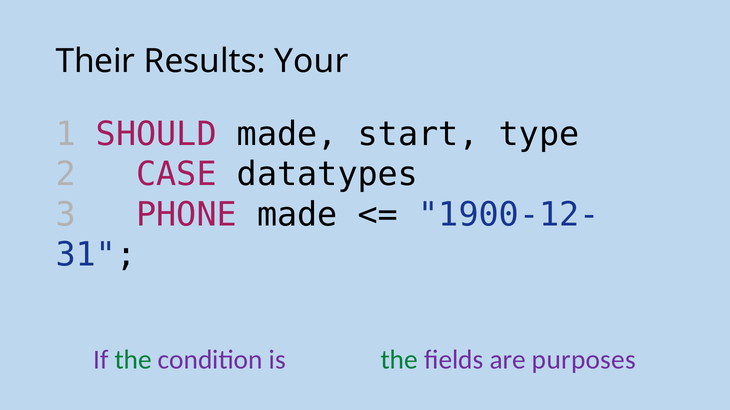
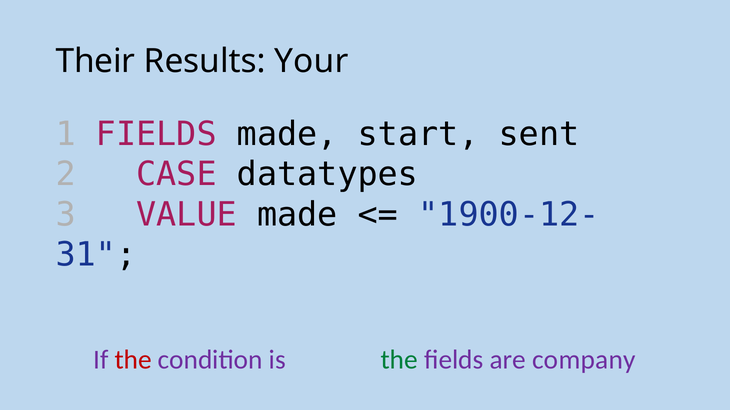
1 SHOULD: SHOULD -> FIELDS
type: type -> sent
PHONE: PHONE -> VALUE
the at (133, 360) colour: green -> red
purposes: purposes -> company
